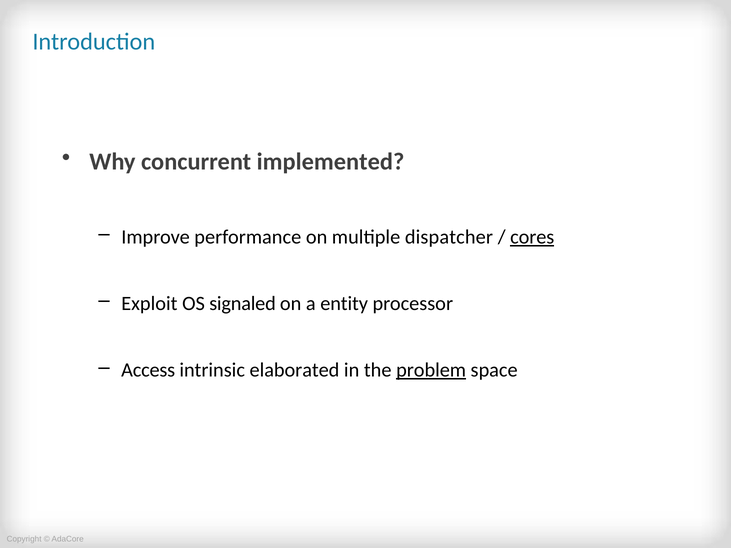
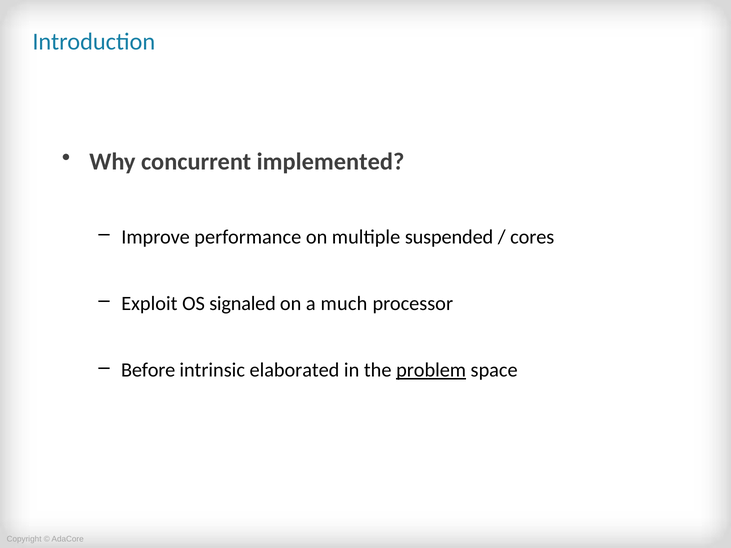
dispatcher: dispatcher -> suspended
cores underline: present -> none
entity: entity -> much
Access: Access -> Before
